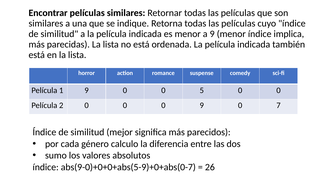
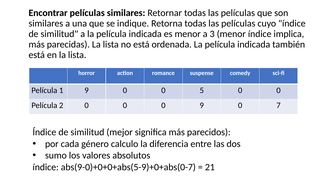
a 9: 9 -> 3
26: 26 -> 21
